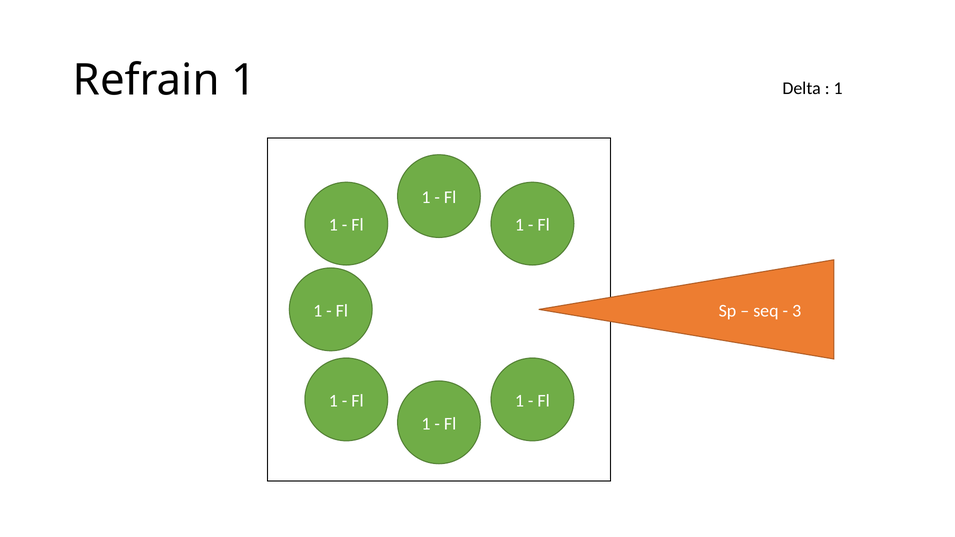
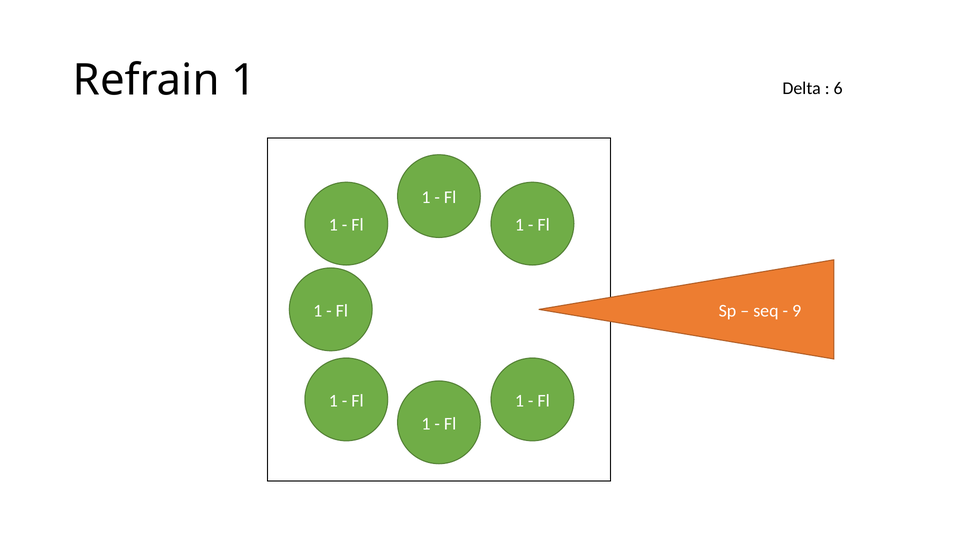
1 at (838, 88): 1 -> 6
3: 3 -> 9
